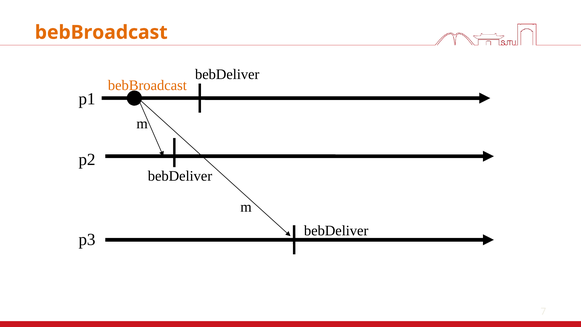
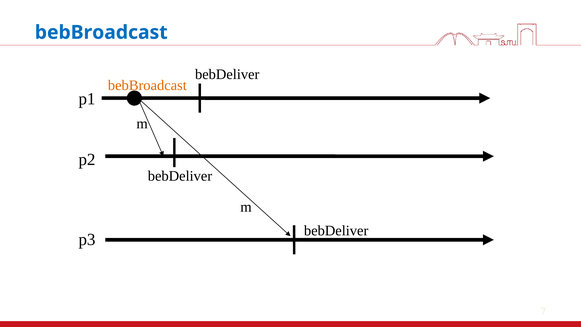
bebBroadcast at (101, 32) colour: orange -> blue
